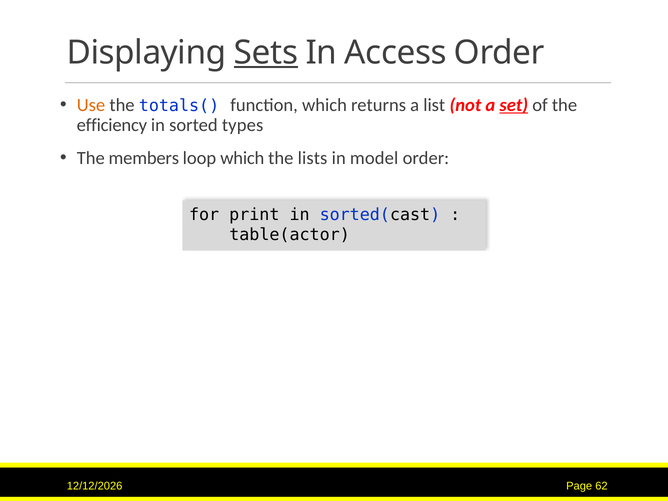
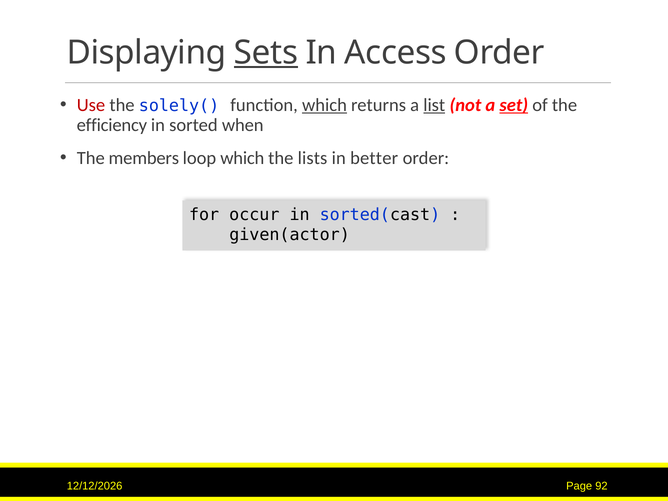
Use colour: orange -> red
totals(: totals( -> solely(
which at (324, 105) underline: none -> present
list underline: none -> present
types: types -> when
model: model -> better
print: print -> occur
table(actor: table(actor -> given(actor
62: 62 -> 92
